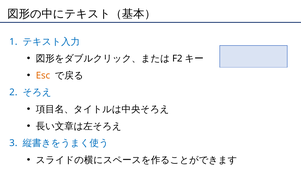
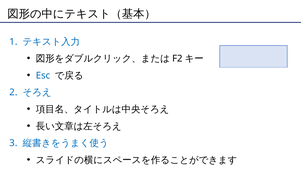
Esc colour: orange -> blue
